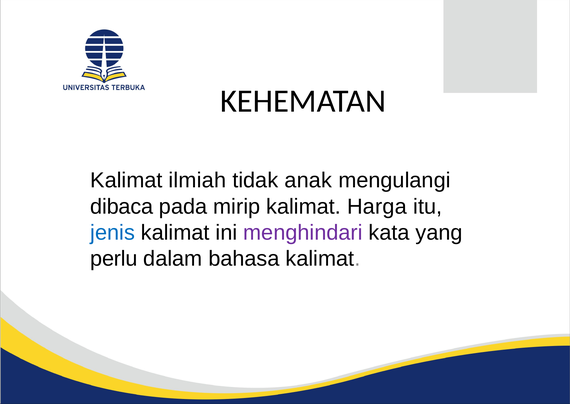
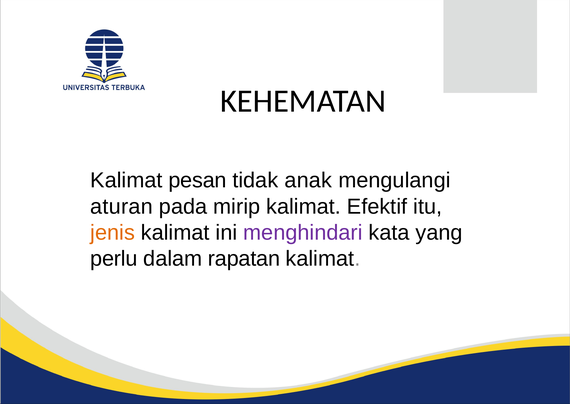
ilmiah: ilmiah -> pesan
dibaca: dibaca -> aturan
Harga: Harga -> Efektif
jenis colour: blue -> orange
bahasa: bahasa -> rapatan
